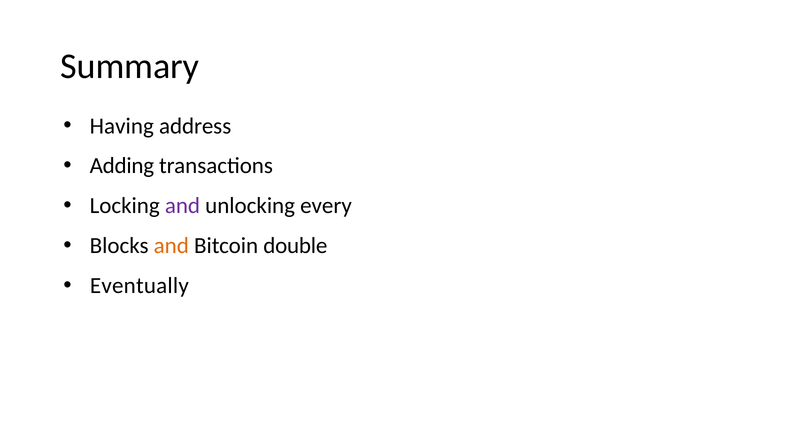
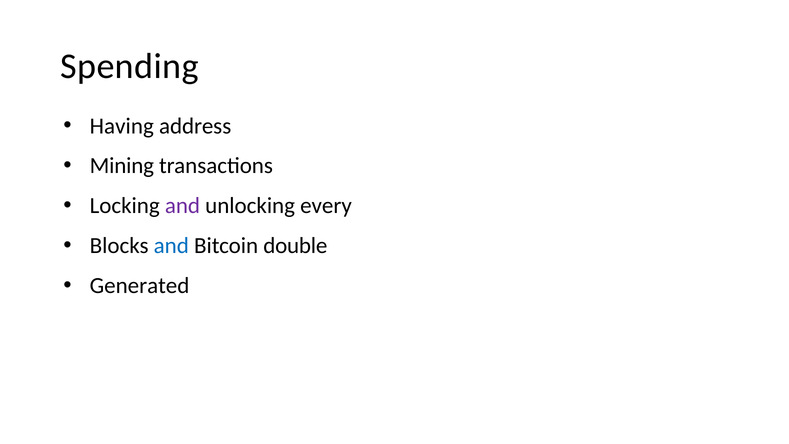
Summary: Summary -> Spending
Adding: Adding -> Mining
and at (171, 246) colour: orange -> blue
Eventually: Eventually -> Generated
